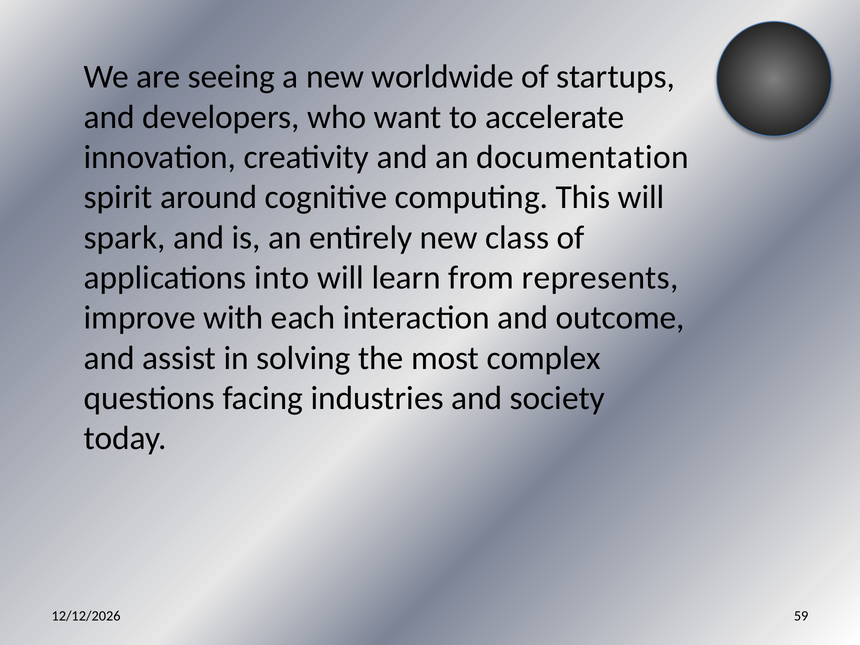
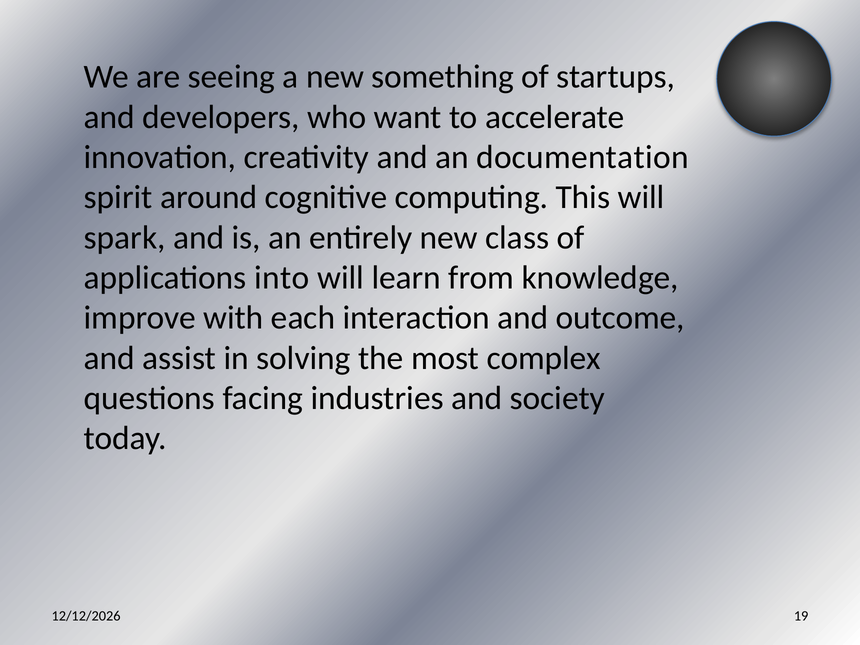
worldwide: worldwide -> something
represents: represents -> knowledge
59: 59 -> 19
